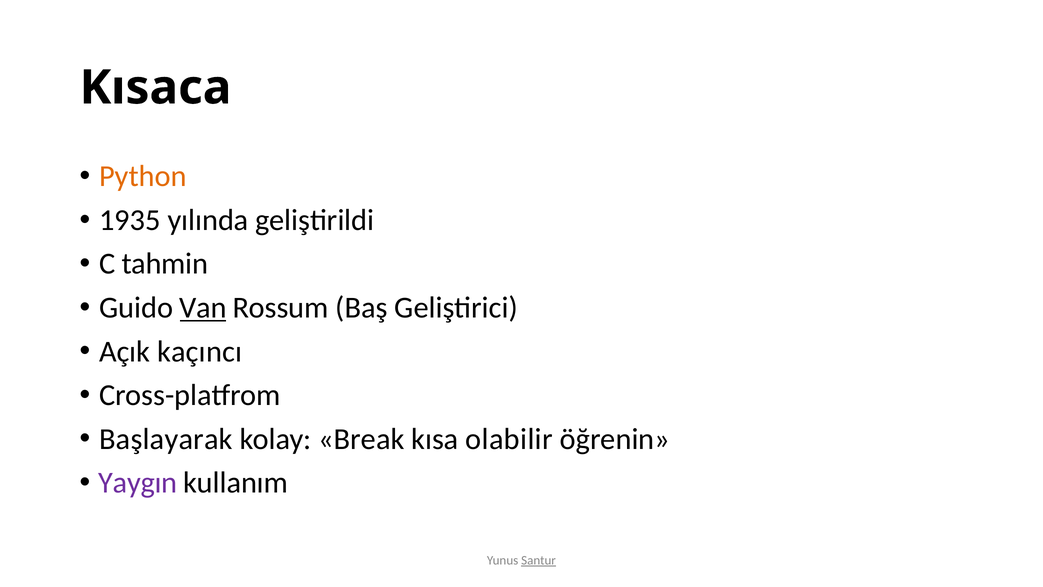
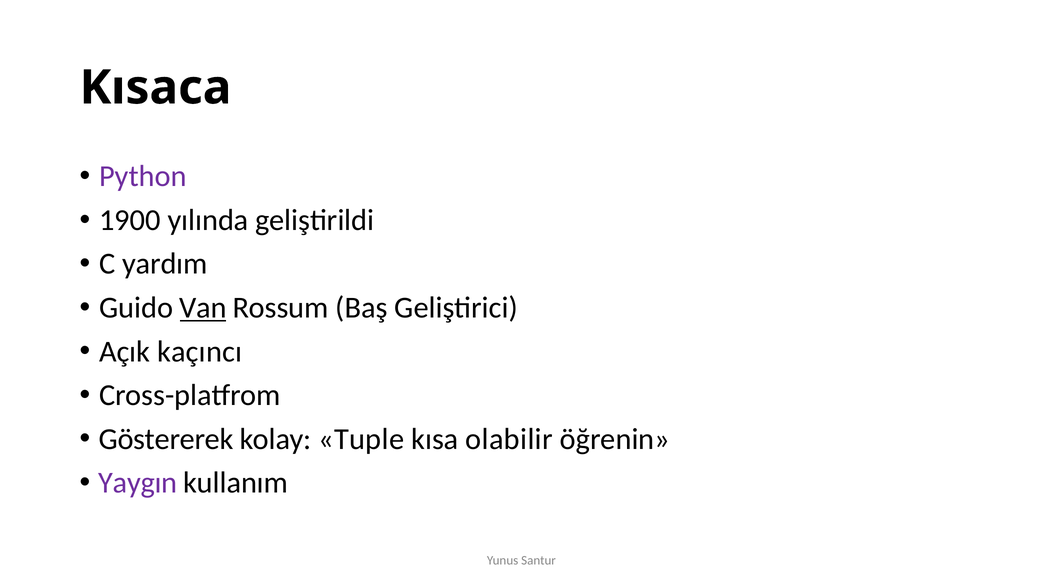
Python colour: orange -> purple
1935: 1935 -> 1900
tahmin: tahmin -> yardım
Başlayarak: Başlayarak -> Göstererek
Break: Break -> Tuple
Santur underline: present -> none
